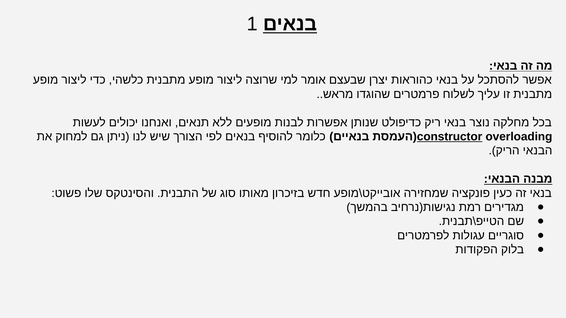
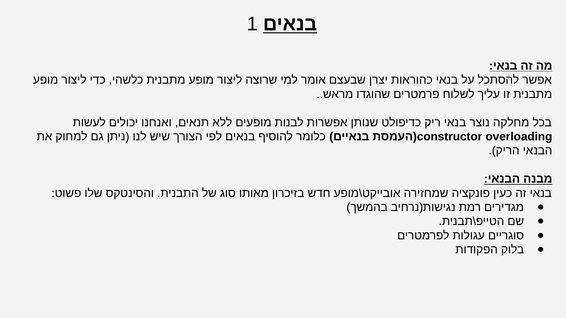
constructor underline: present -> none
